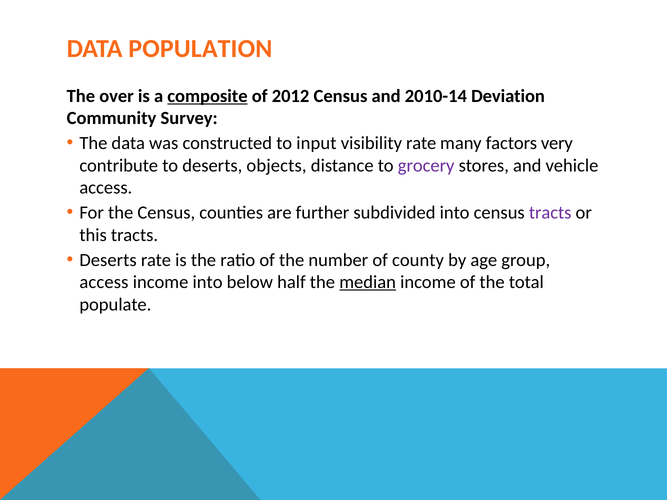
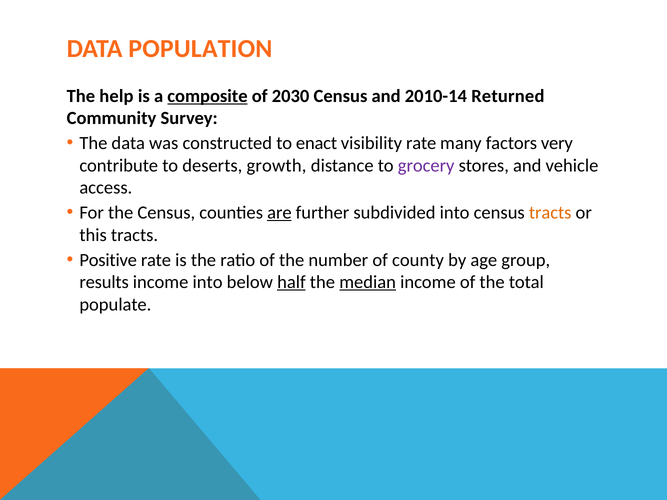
over: over -> help
2012: 2012 -> 2030
Deviation: Deviation -> Returned
input: input -> enact
objects: objects -> growth
are underline: none -> present
tracts at (550, 213) colour: purple -> orange
Deserts at (108, 260): Deserts -> Positive
access at (104, 282): access -> results
half underline: none -> present
